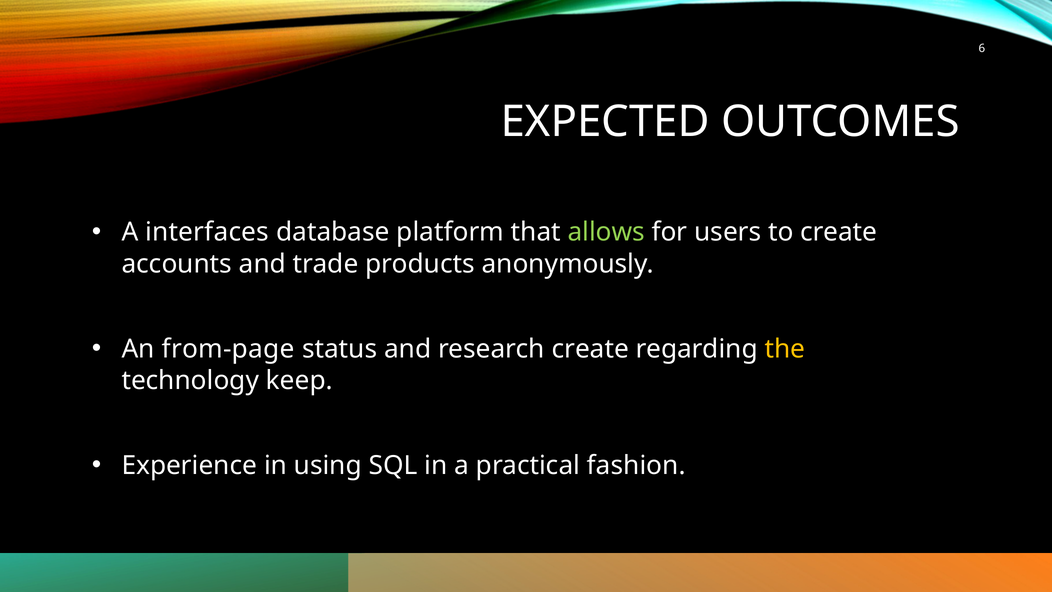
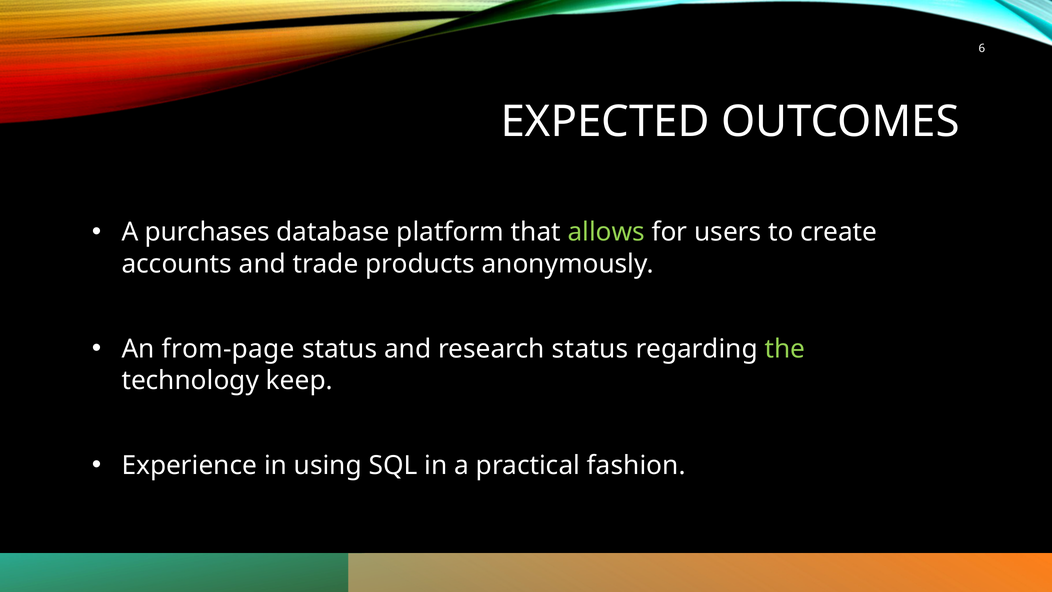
interfaces: interfaces -> purchases
research create: create -> status
the colour: yellow -> light green
